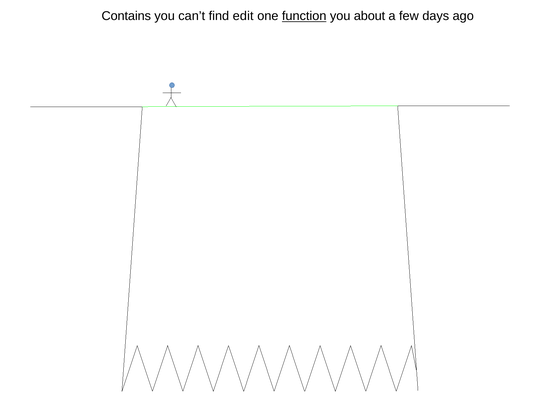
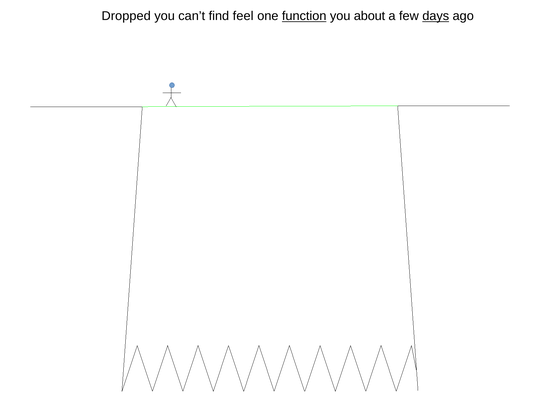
Contains: Contains -> Dropped
edit: edit -> feel
days underline: none -> present
